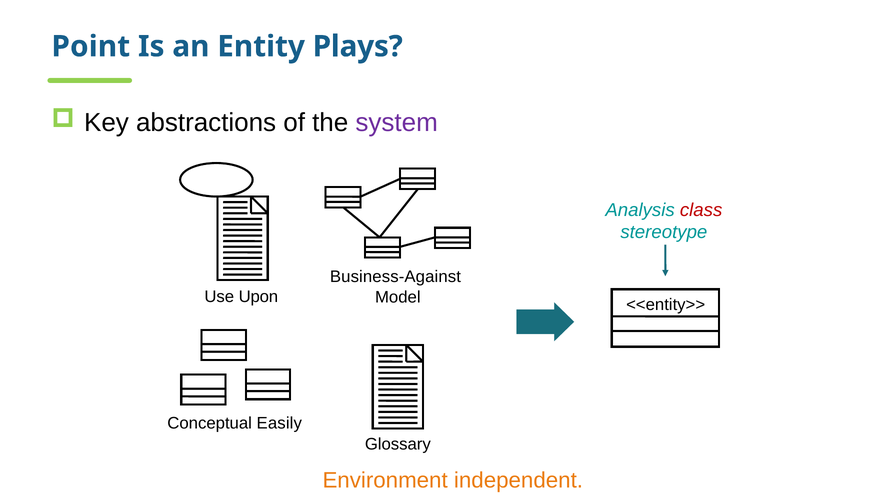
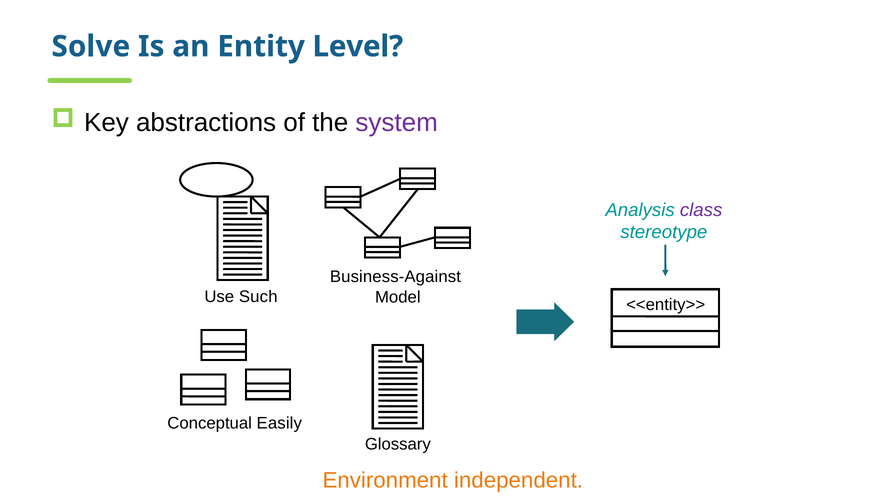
Point: Point -> Solve
Plays: Plays -> Level
class colour: red -> purple
Upon: Upon -> Such
